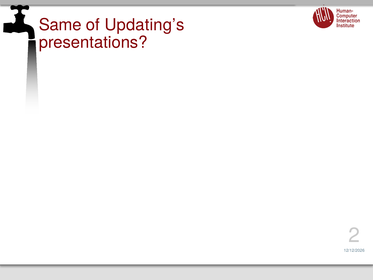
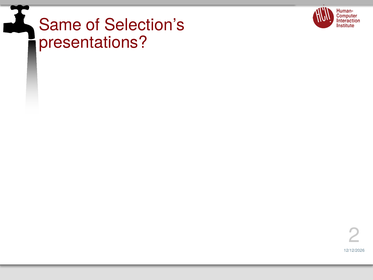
Updating’s: Updating’s -> Selection’s
